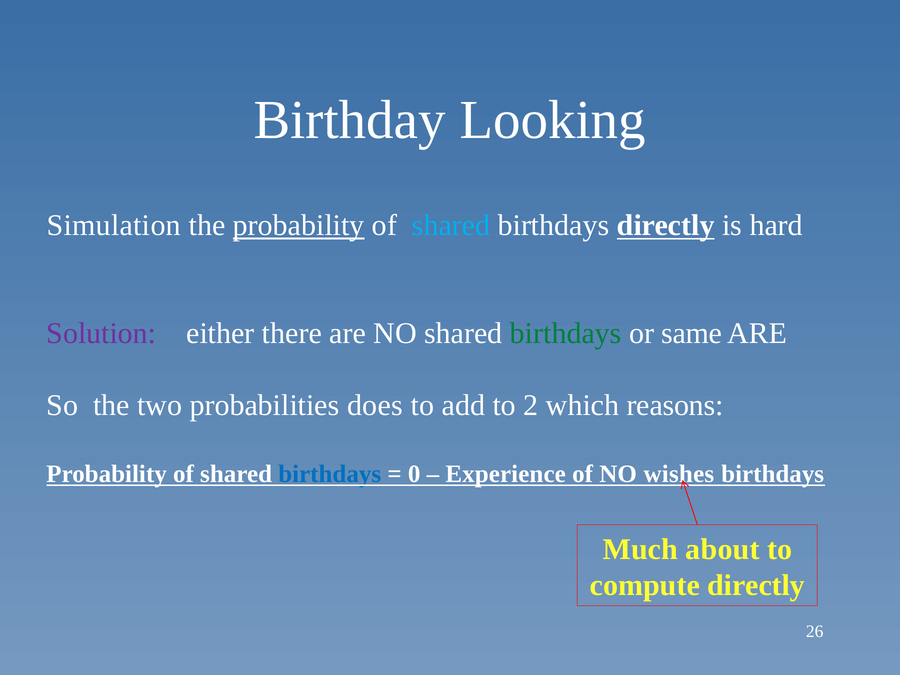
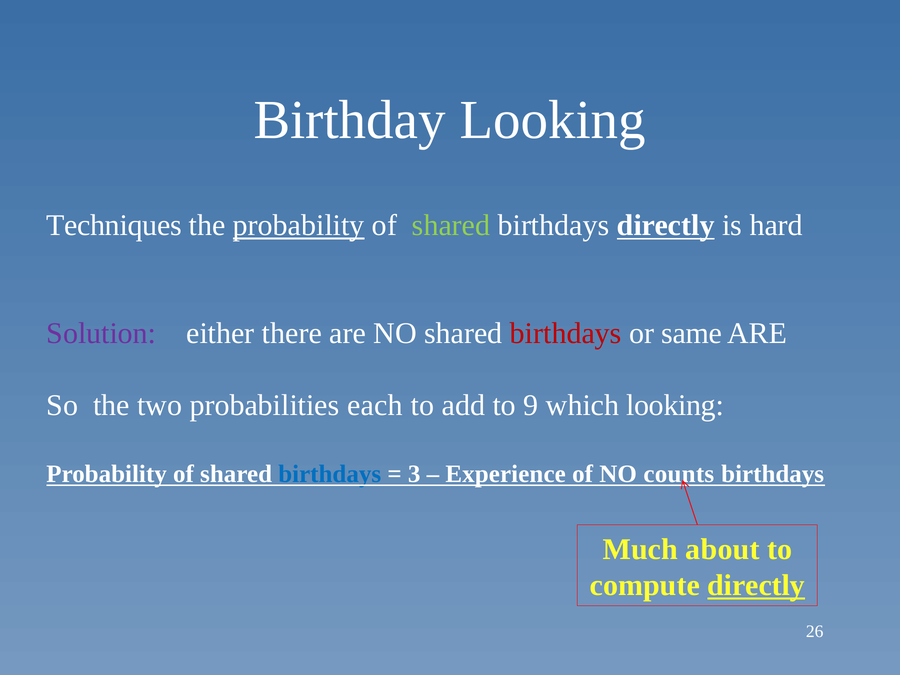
Simulation: Simulation -> Techniques
shared at (451, 226) colour: light blue -> light green
birthdays at (566, 334) colour: green -> red
does: does -> each
2: 2 -> 9
which reasons: reasons -> looking
0: 0 -> 3
wishes: wishes -> counts
directly at (756, 586) underline: none -> present
